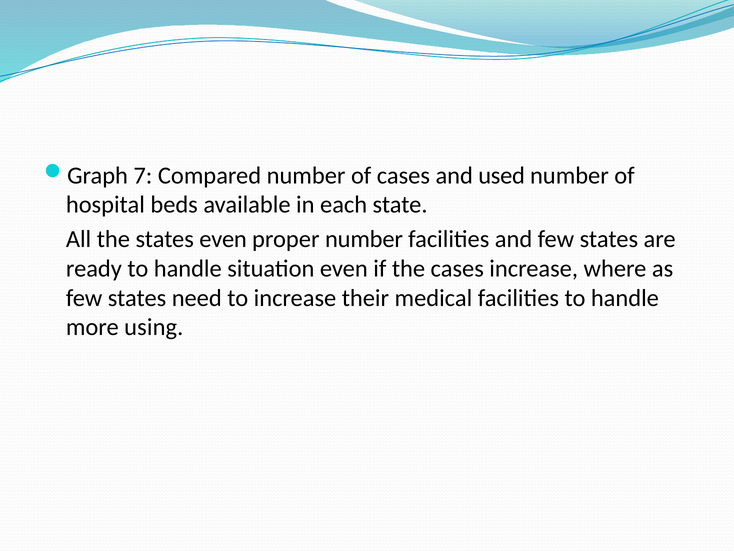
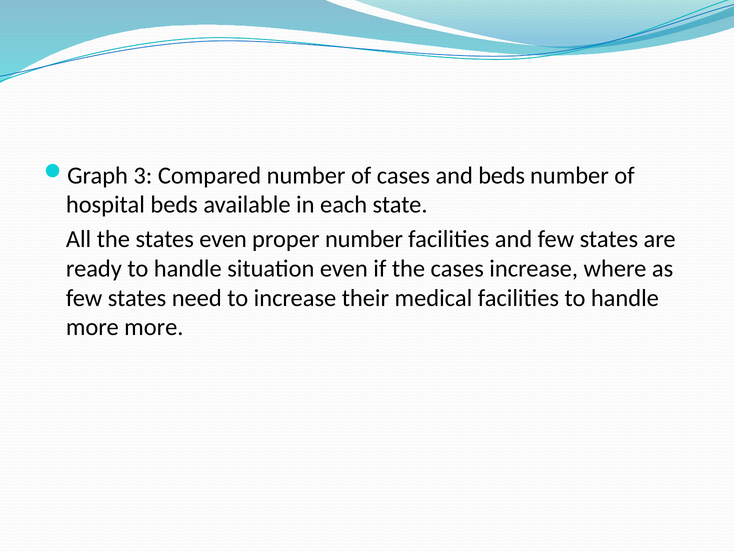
7: 7 -> 3
and used: used -> beds
more using: using -> more
